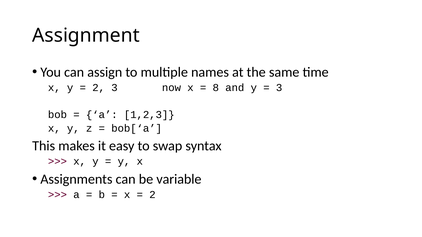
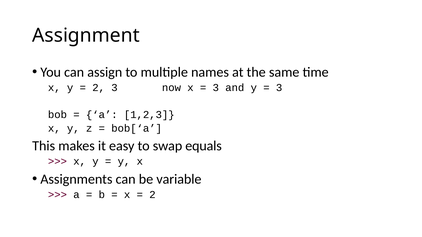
8 at (216, 88): 8 -> 3
syntax: syntax -> equals
